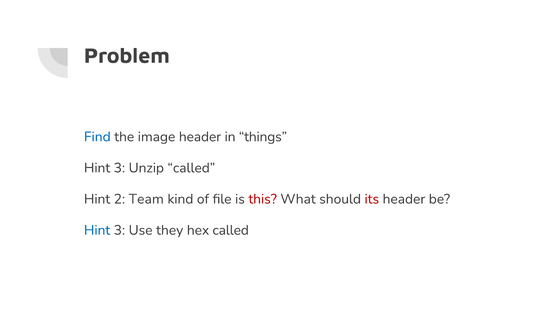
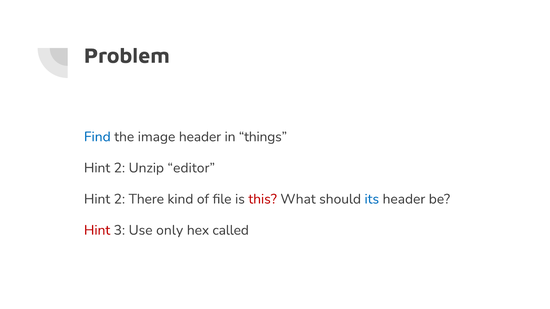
3 at (119, 168): 3 -> 2
Unzip called: called -> editor
Team: Team -> There
its colour: red -> blue
Hint at (97, 230) colour: blue -> red
they: they -> only
